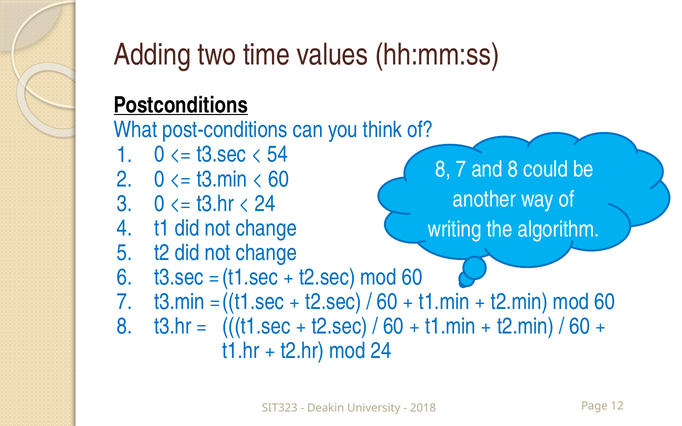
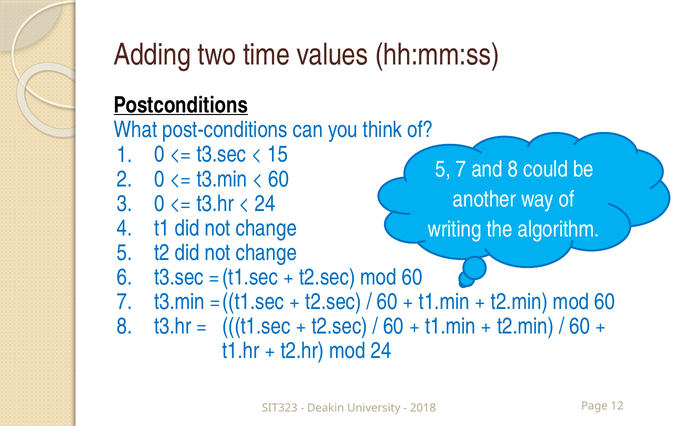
54: 54 -> 15
8 at (443, 170): 8 -> 5
